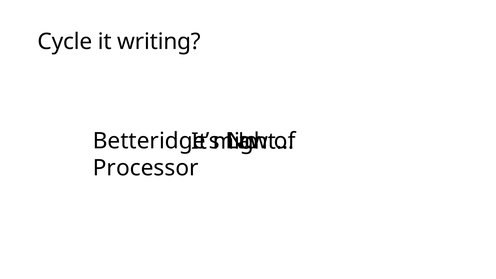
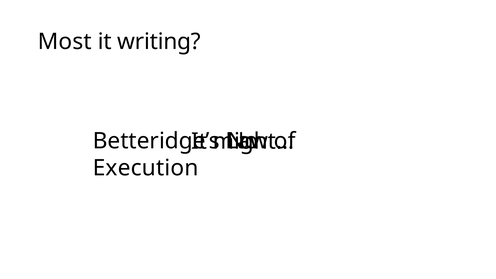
Cycle: Cycle -> Most
Processor: Processor -> Execution
